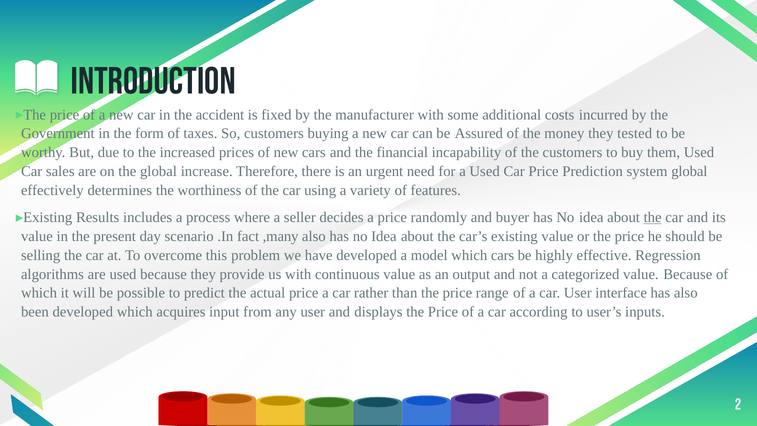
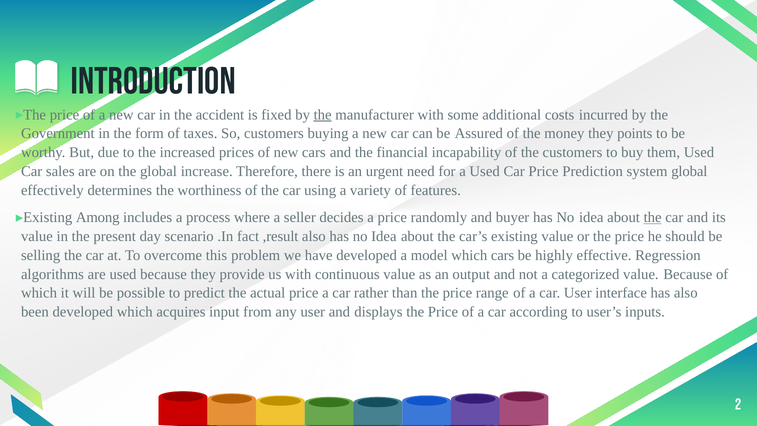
the at (323, 115) underline: none -> present
tested: tested -> points
Results: Results -> Among
,many: ,many -> ,result
